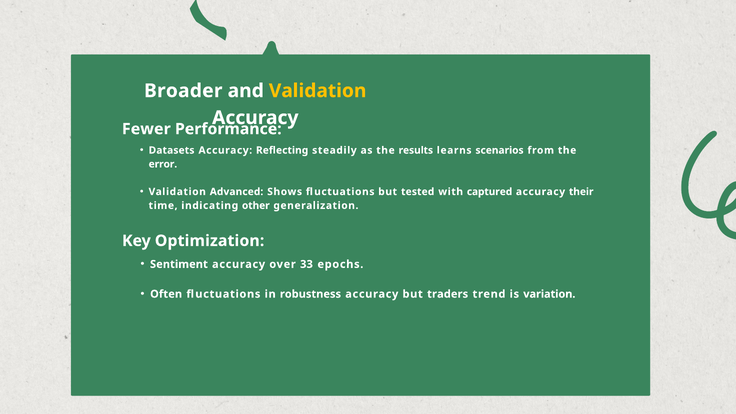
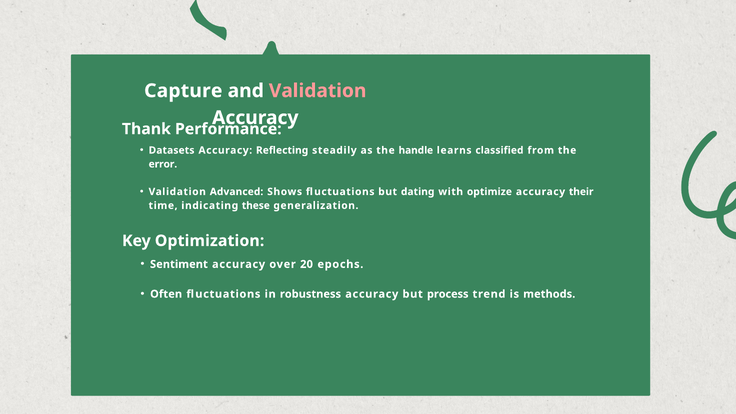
Broader: Broader -> Capture
Validation at (318, 91) colour: yellow -> pink
Fewer: Fewer -> Thank
results: results -> handle
scenarios: scenarios -> classified
tested: tested -> dating
captured: captured -> optimize
other: other -> these
33: 33 -> 20
traders: traders -> process
variation: variation -> methods
